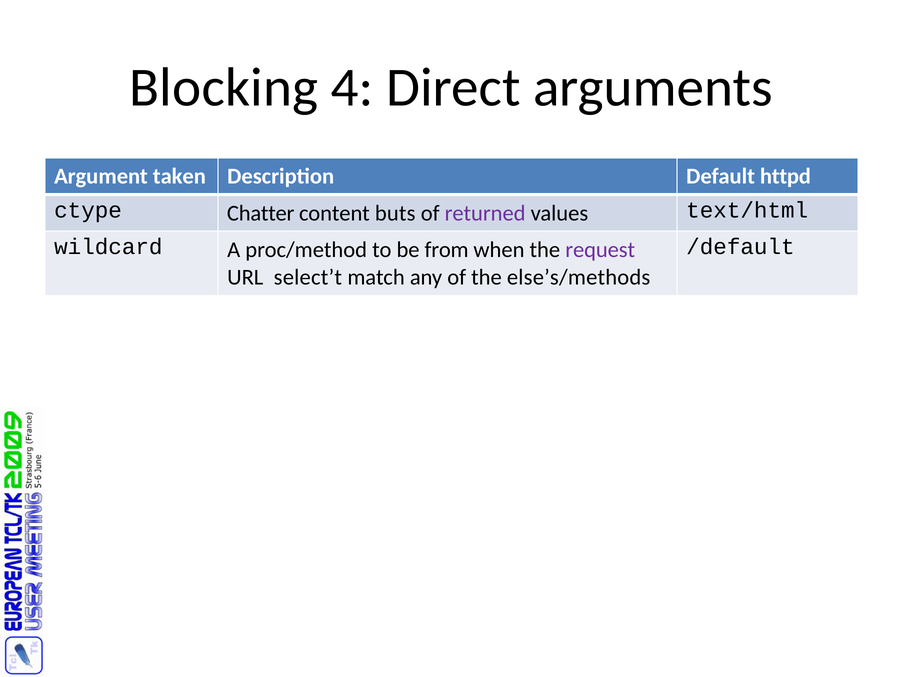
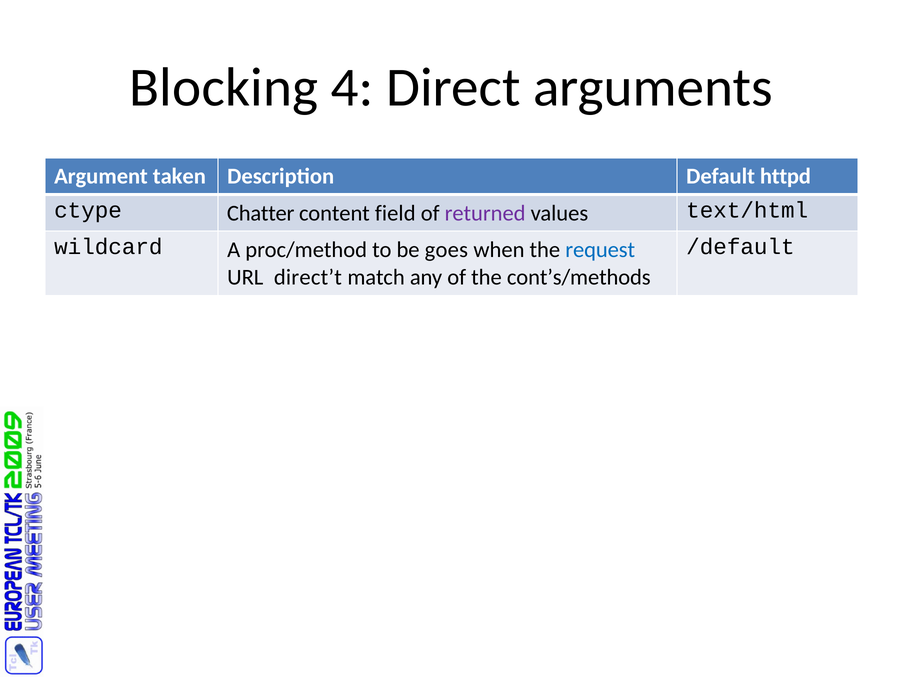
buts: buts -> field
from: from -> goes
request colour: purple -> blue
select’t: select’t -> direct’t
else’s/methods: else’s/methods -> cont’s/methods
